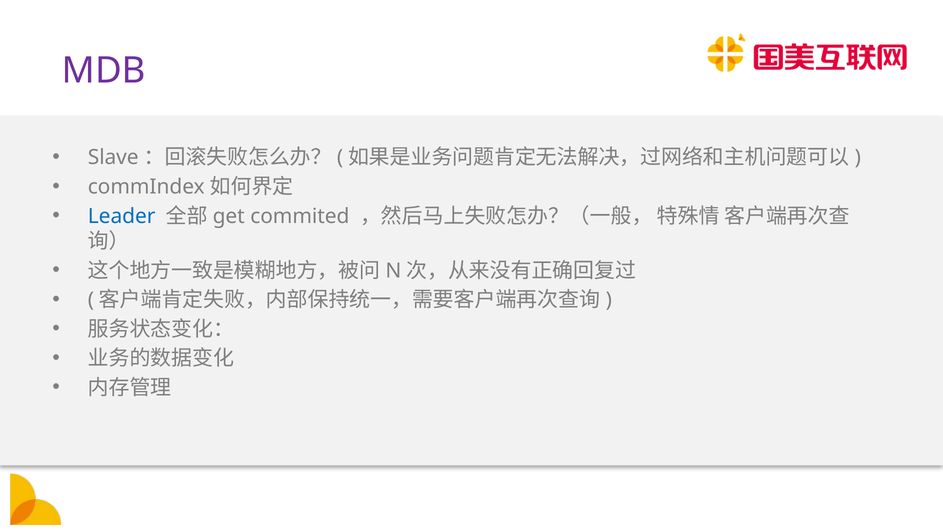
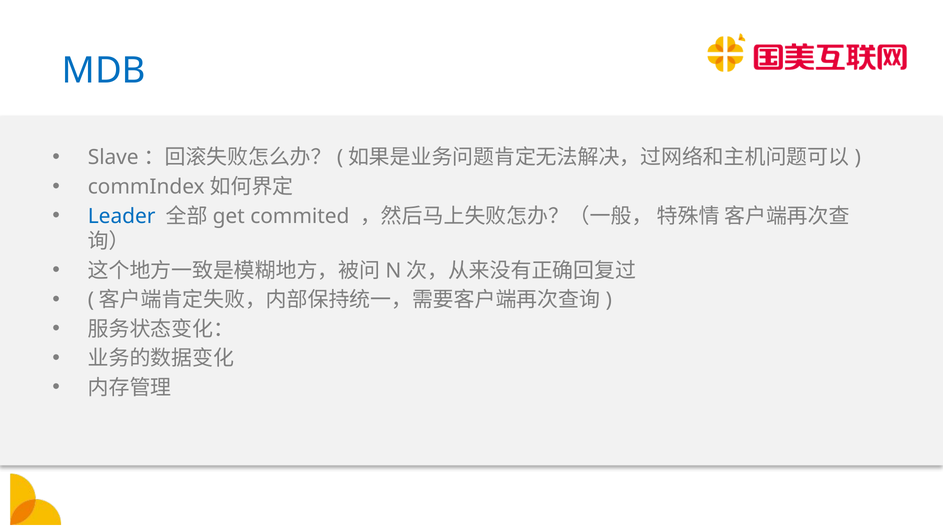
MDB colour: purple -> blue
